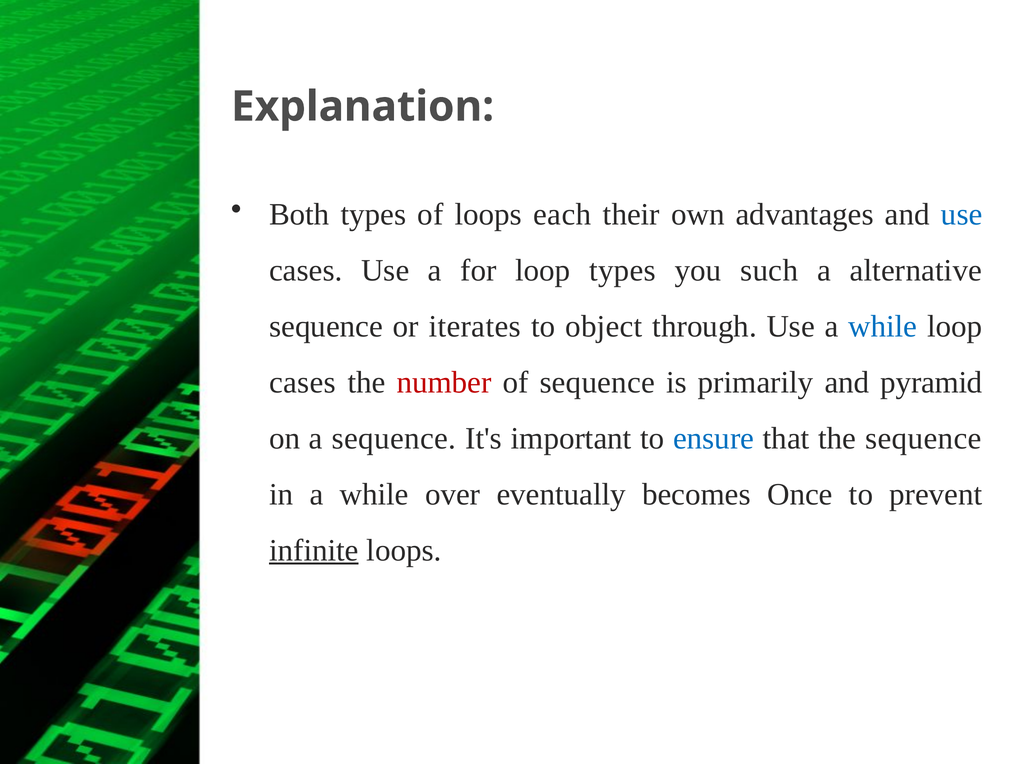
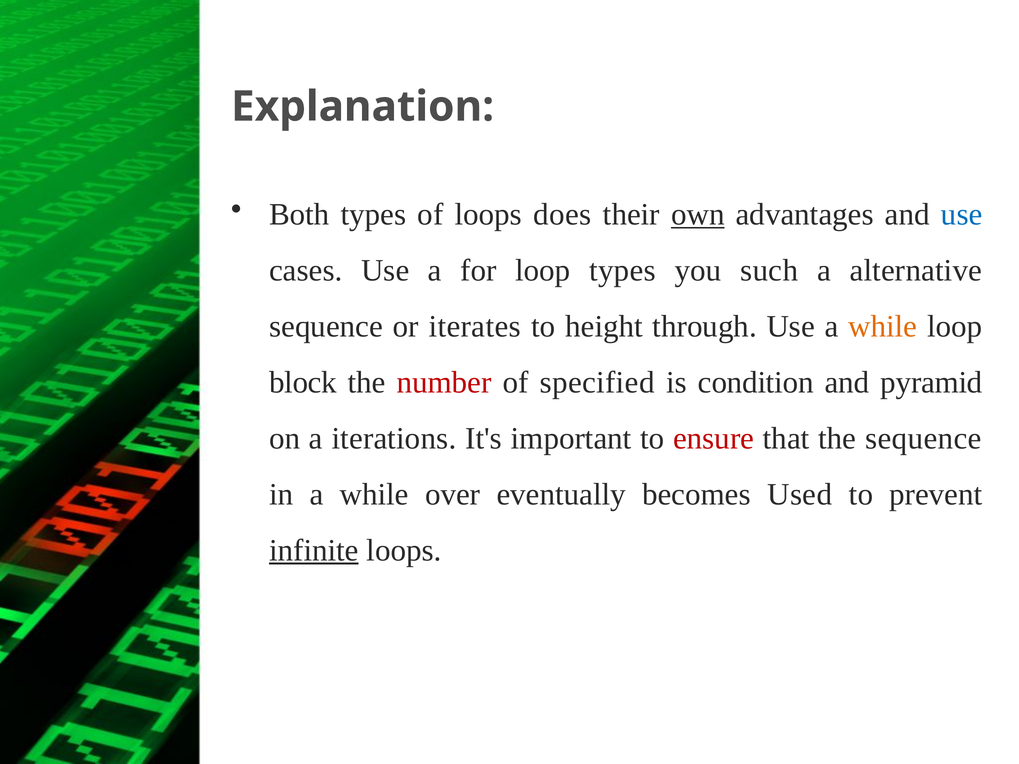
each: each -> does
own underline: none -> present
object: object -> height
while at (883, 326) colour: blue -> orange
cases at (303, 382): cases -> block
of sequence: sequence -> specified
primarily: primarily -> condition
a sequence: sequence -> iterations
ensure colour: blue -> red
Once: Once -> Used
